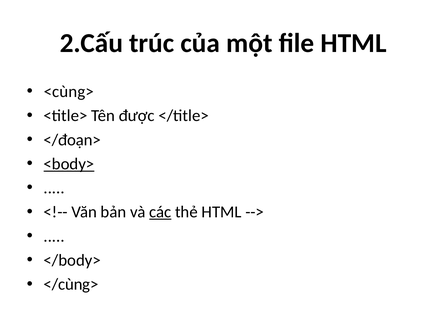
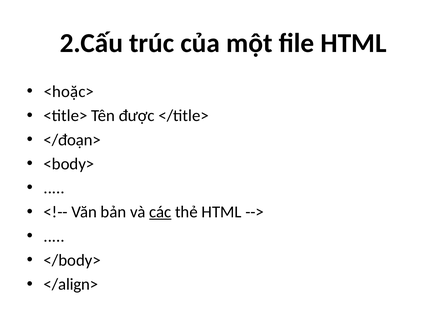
<cùng>: <cùng> -> <hoặc>
<body> underline: present -> none
</cùng>: </cùng> -> </align>
